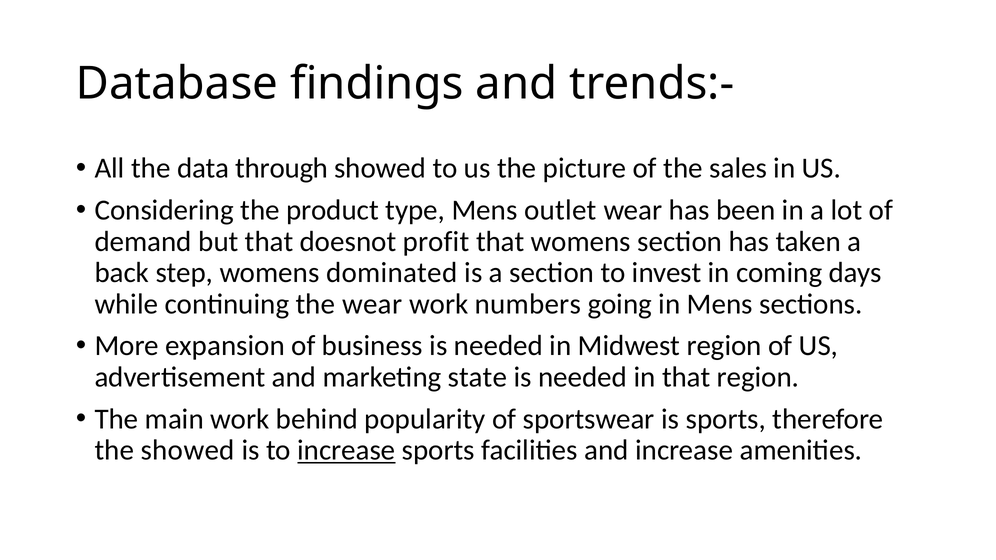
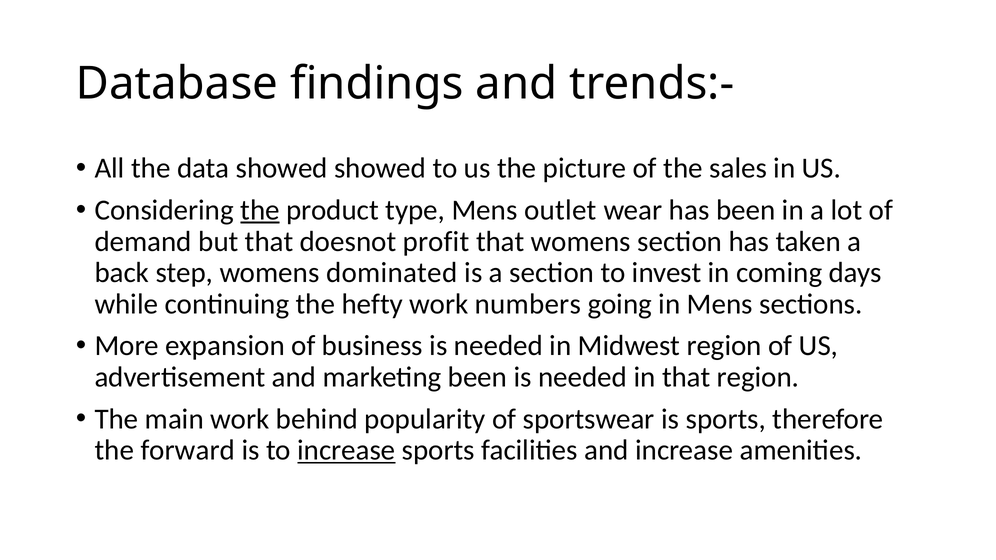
data through: through -> showed
the at (260, 210) underline: none -> present
the wear: wear -> hefty
marketing state: state -> been
the showed: showed -> forward
